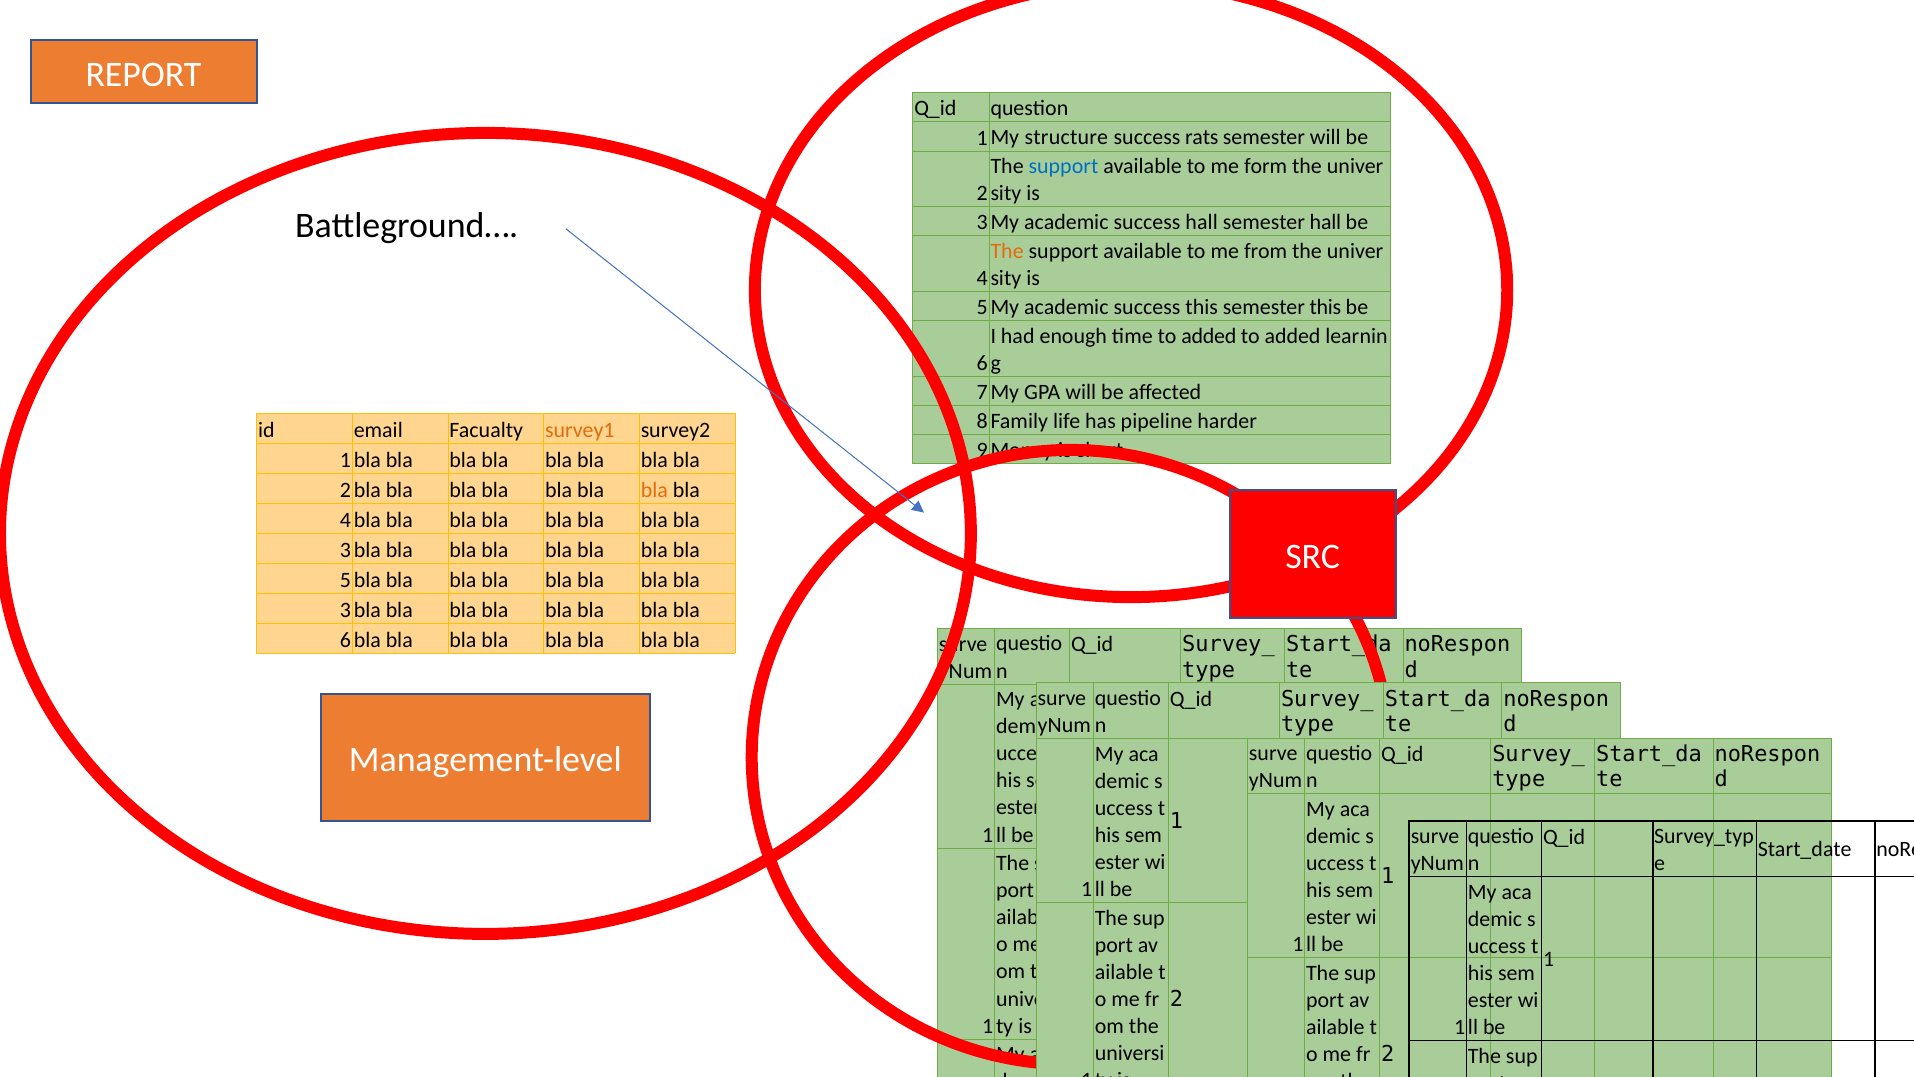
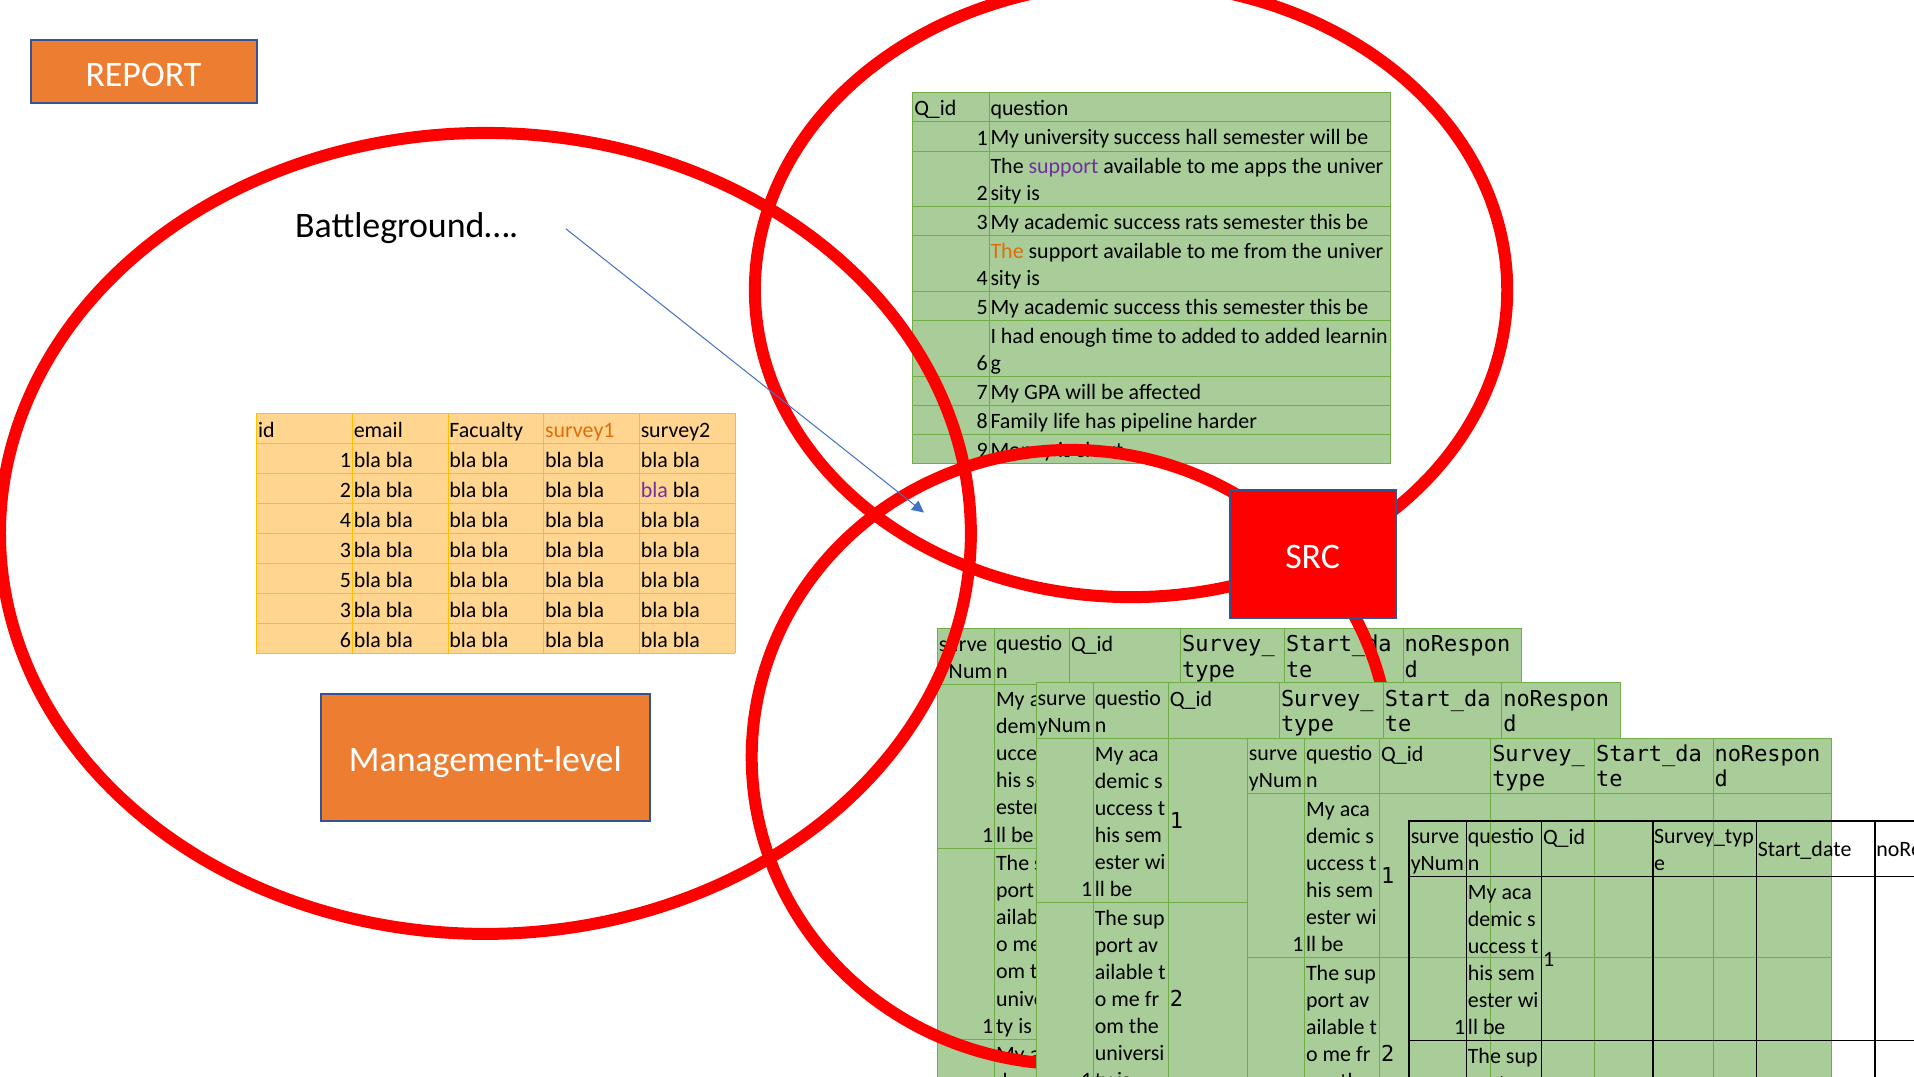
structure: structure -> university
rats: rats -> hall
support at (1063, 166) colour: blue -> purple
form: form -> apps
success hall: hall -> rats
hall at (1325, 222): hall -> this
bla at (654, 490) colour: orange -> purple
